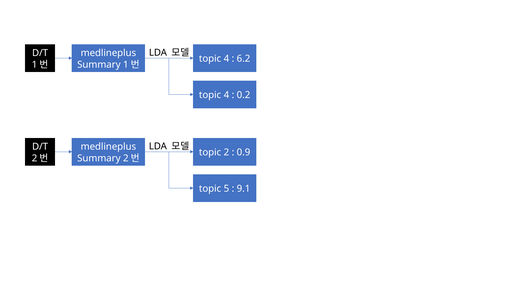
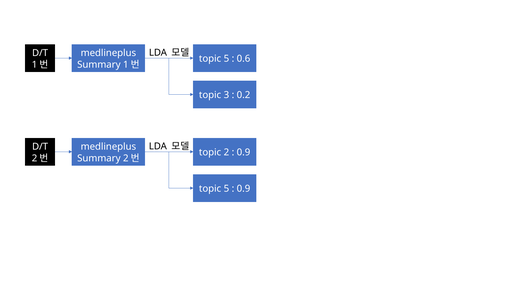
4 at (226, 59): 4 -> 5
6.2: 6.2 -> 0.6
4 at (226, 95): 4 -> 3
9.1 at (244, 189): 9.1 -> 0.9
